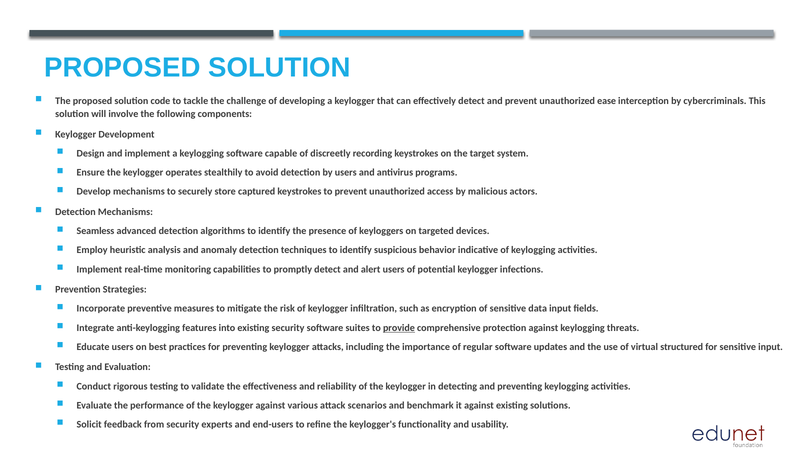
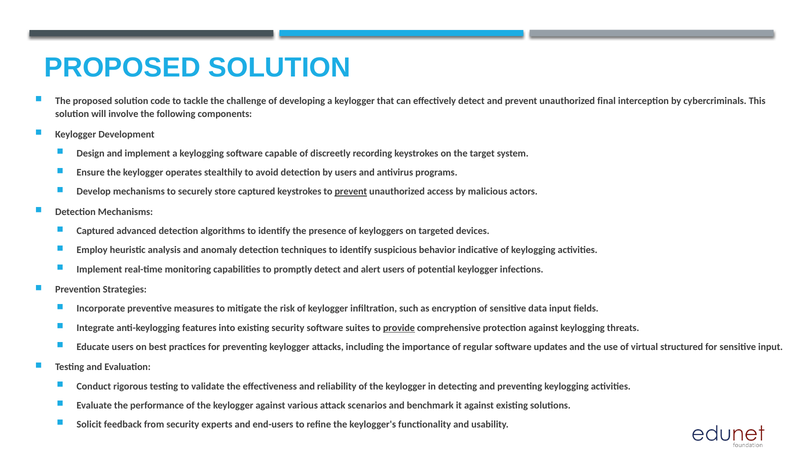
ease: ease -> final
prevent at (351, 192) underline: none -> present
Seamless at (95, 231): Seamless -> Captured
